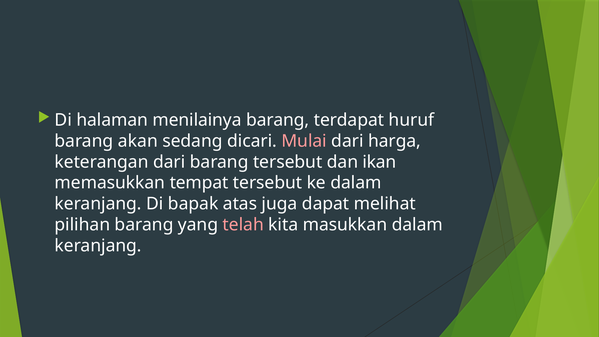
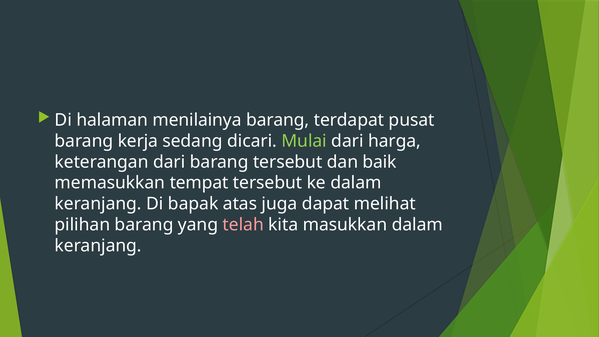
huruf: huruf -> pusat
akan: akan -> kerja
Mulai colour: pink -> light green
ikan: ikan -> baik
